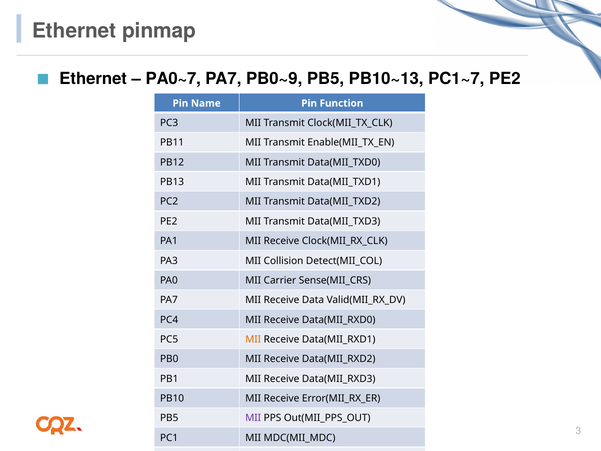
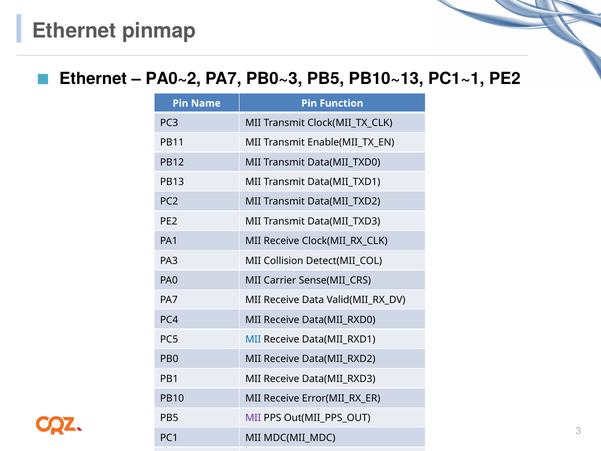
PA0~7: PA0~7 -> PA0~2
PB0~9: PB0~9 -> PB0~3
PC1~7: PC1~7 -> PC1~1
MII at (253, 339) colour: orange -> blue
